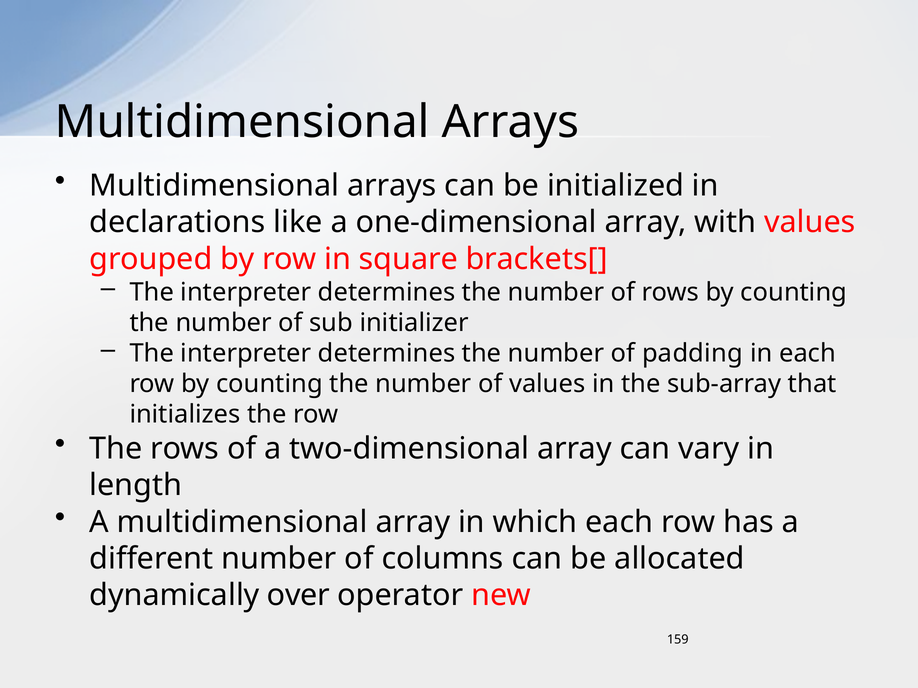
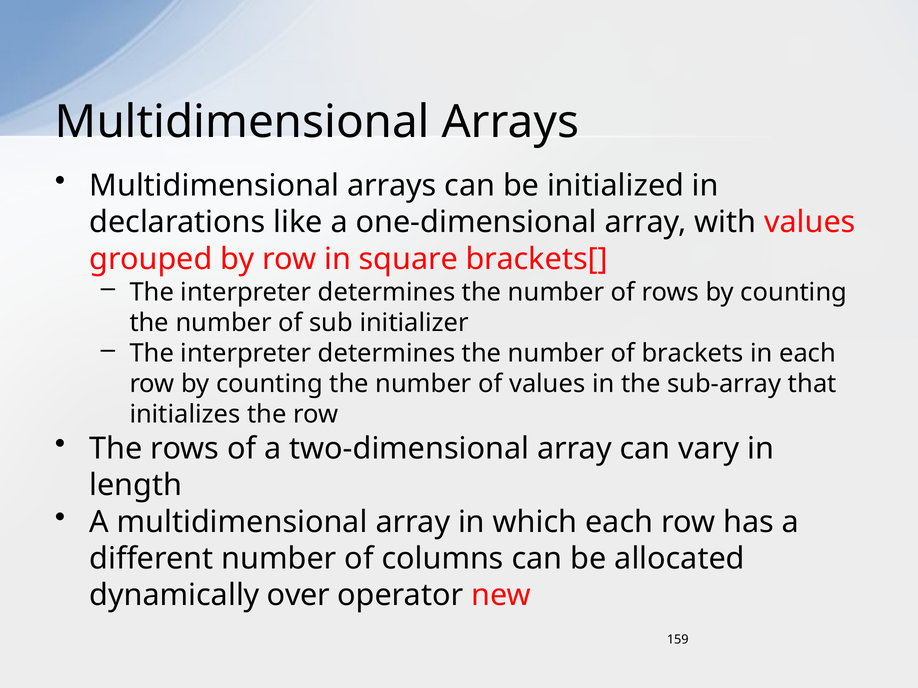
padding: padding -> brackets
